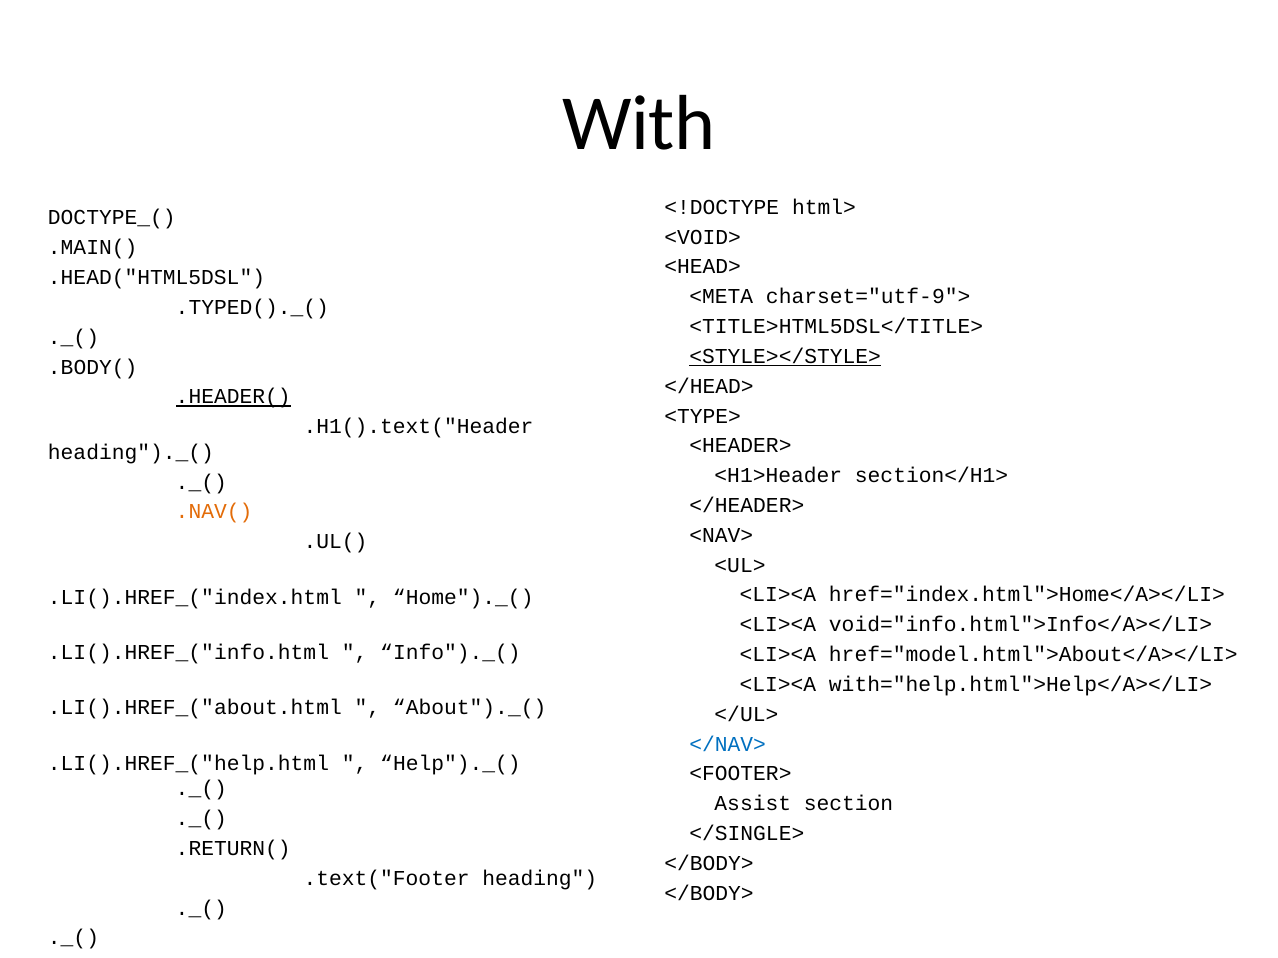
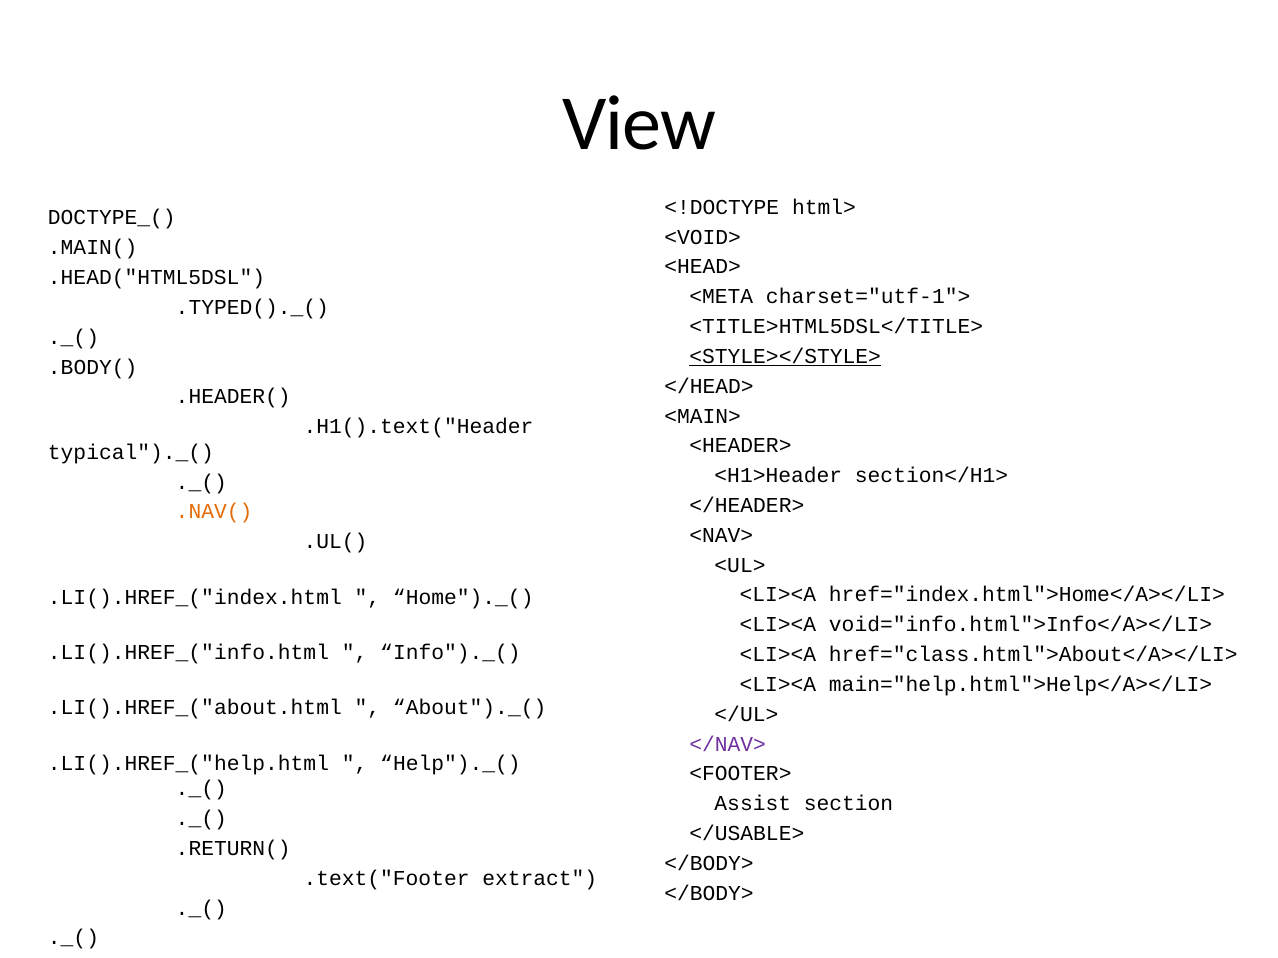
With: With -> View
charset="utf-9">: charset="utf-9"> -> charset="utf-1">
.HEADER( underline: present -> none
<TYPE>: <TYPE> -> <MAIN>
heading")._(: heading")._( -> typical")._(
href="model.html">About</A></LI>: href="model.html">About</A></LI> -> href="class.html">About</A></LI>
with="help.html">Help</A></LI>: with="help.html">Help</A></LI> -> main="help.html">Help</A></LI>
</NAV> colour: blue -> purple
</SINGLE>: </SINGLE> -> </USABLE>
heading: heading -> extract
